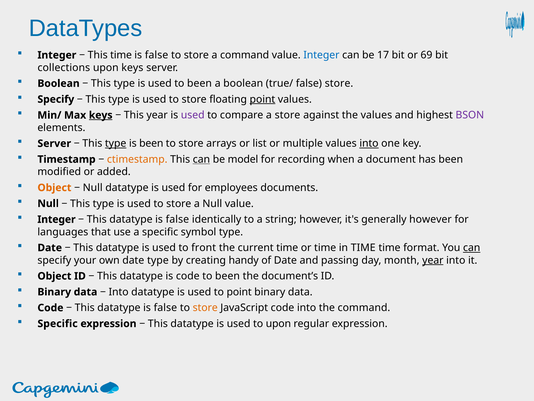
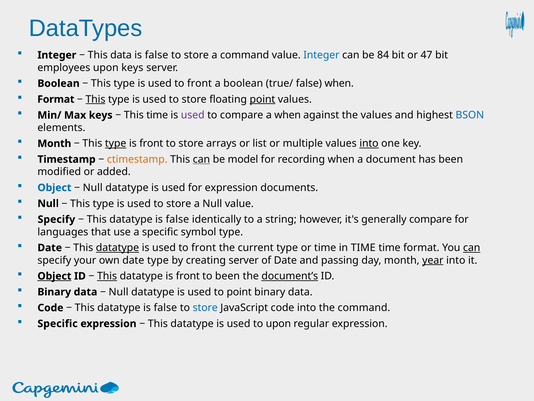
This time: time -> data
17: 17 -> 84
69: 69 -> 47
collections: collections -> employees
been at (199, 83): been -> front
false store: store -> when
Specify at (56, 99): Specify -> Format
This at (95, 99) underline: none -> present
keys at (101, 115) underline: present -> none
This year: year -> time
a store: store -> when
BSON colour: purple -> blue
Server at (54, 143): Server -> Month
been at (151, 143): been -> front
Object at (54, 187) colour: orange -> blue
for employees: employees -> expression
Integer at (56, 219): Integer -> Specify
generally however: however -> compare
datatype at (117, 247) underline: none -> present
current time: time -> type
creating handy: handy -> server
Object at (54, 276) underline: none -> present
This at (107, 276) underline: none -> present
datatype is code: code -> front
document’s underline: none -> present
Into at (119, 292): Into -> Null
store at (205, 307) colour: orange -> blue
